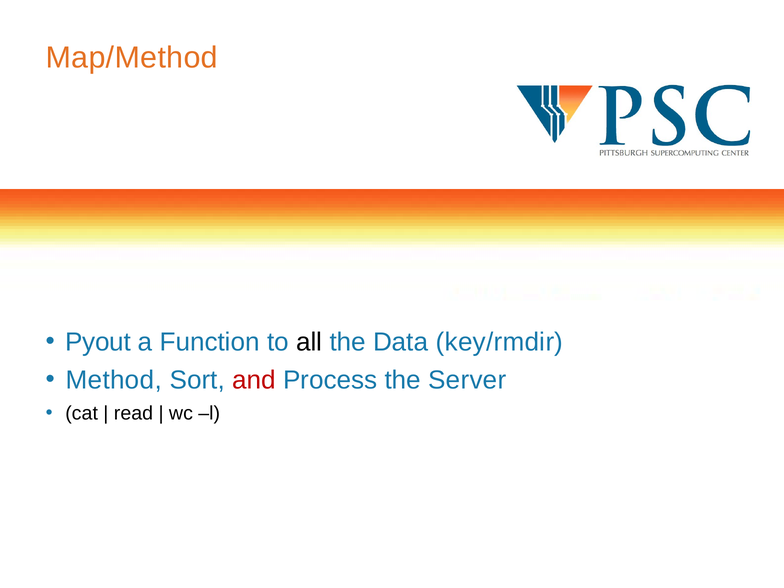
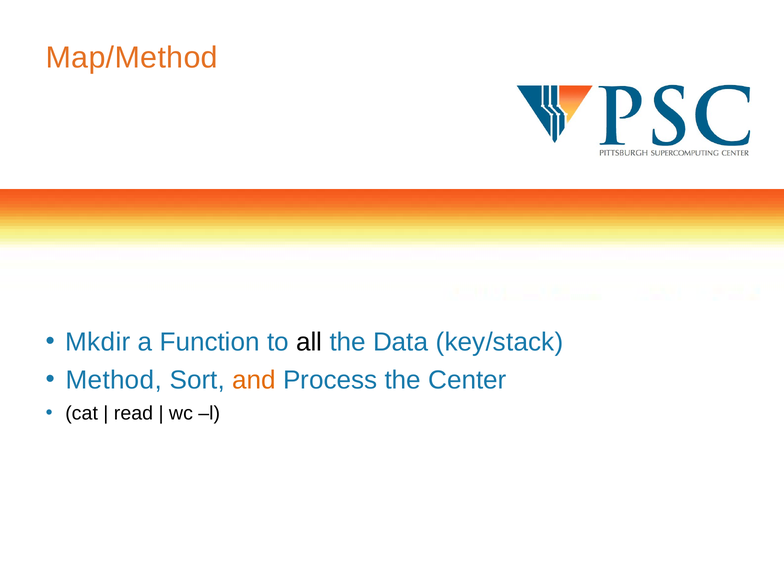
Pyout: Pyout -> Mkdir
key/rmdir: key/rmdir -> key/stack
and colour: red -> orange
Server: Server -> Center
